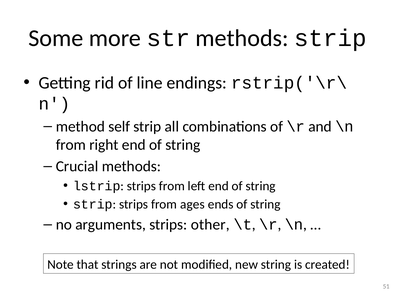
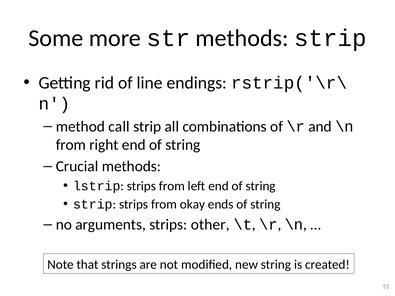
self: self -> call
ages: ages -> okay
